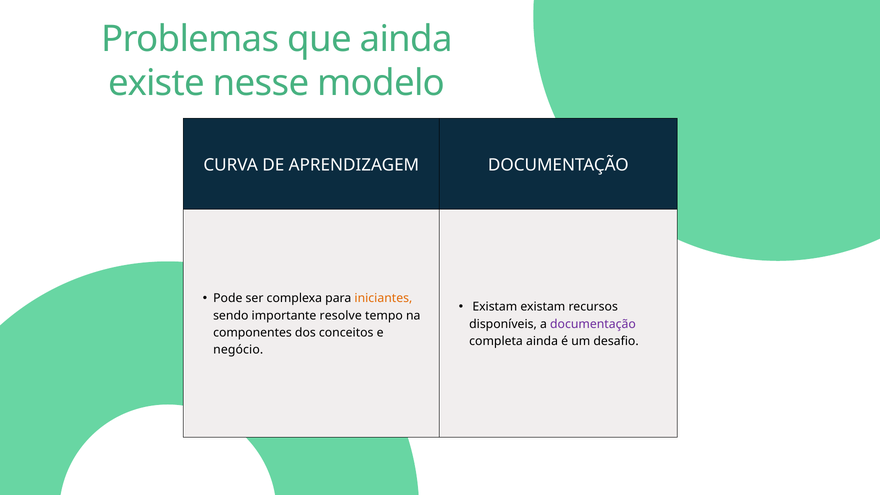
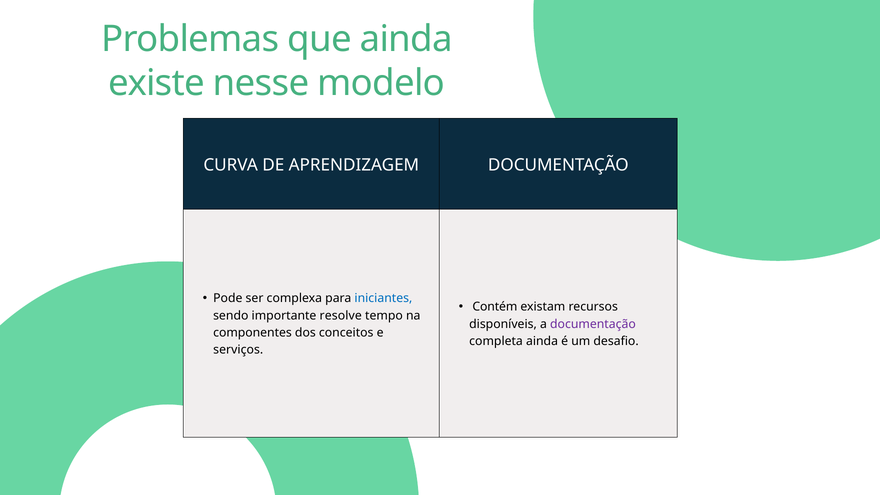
iniciantes colour: orange -> blue
Existam at (495, 307): Existam -> Contém
negócio: negócio -> serviços
